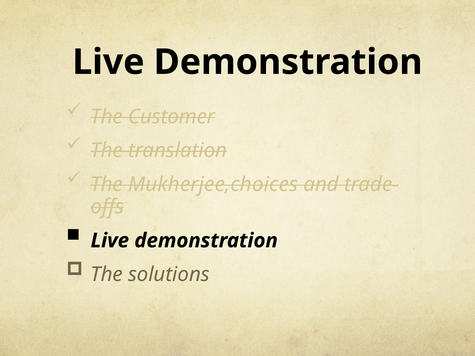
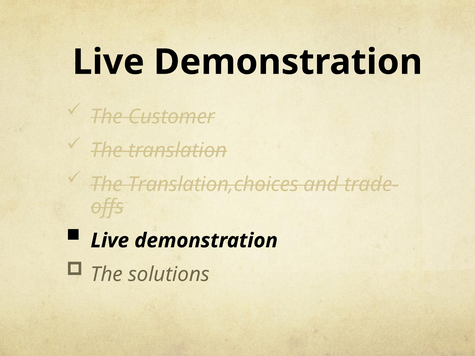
Mukherjee,choices: Mukherjee,choices -> Translation,choices
